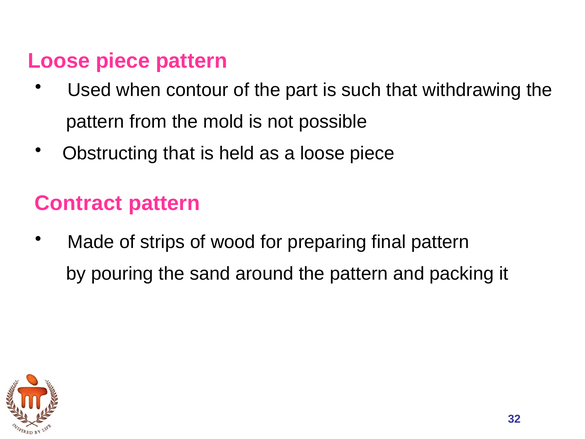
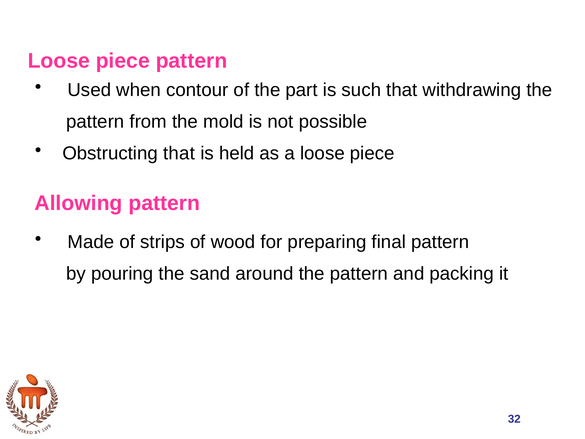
Contract: Contract -> Allowing
